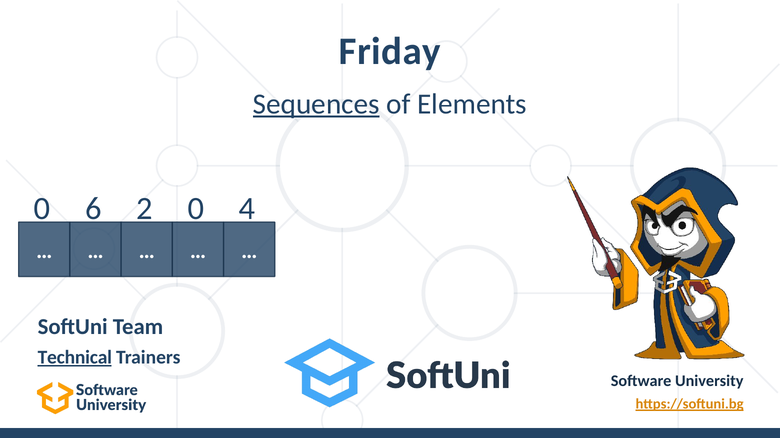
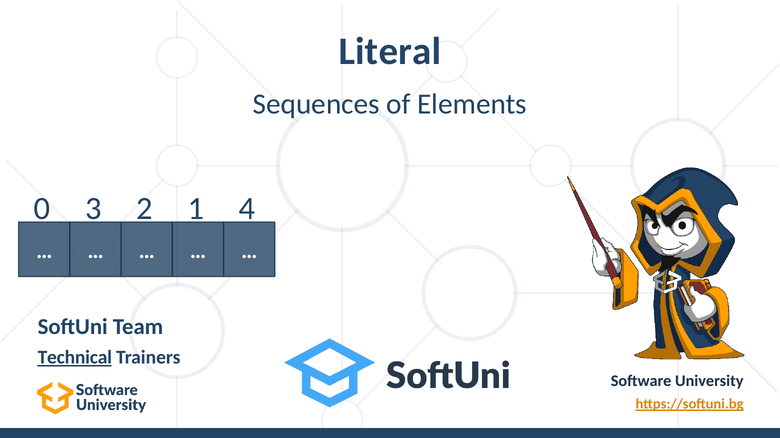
Friday: Friday -> Literal
Sequences underline: present -> none
6: 6 -> 3
2 0: 0 -> 1
